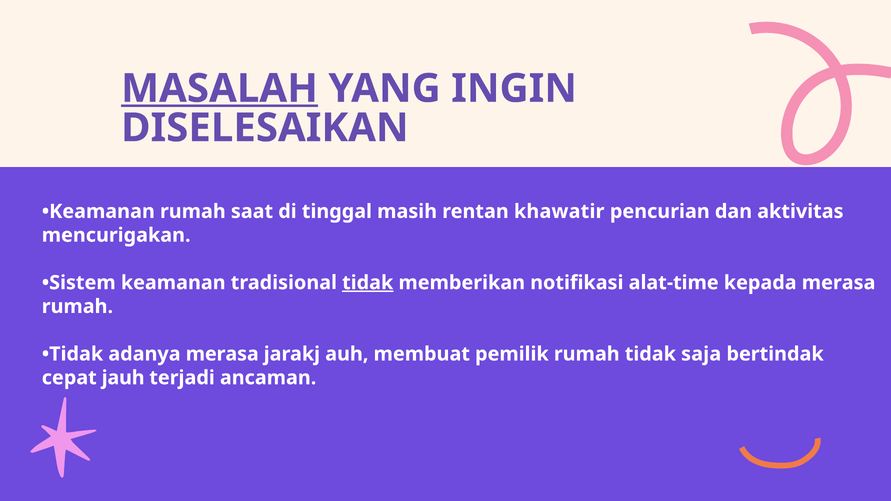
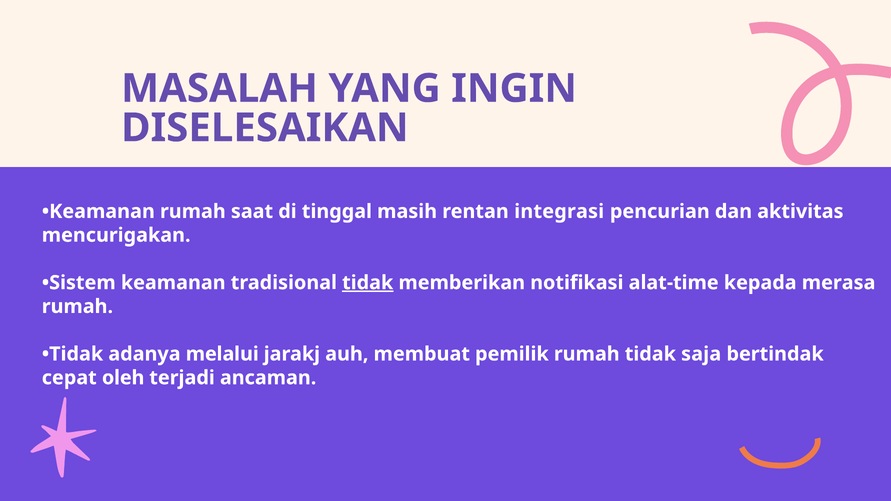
MASALAH underline: present -> none
khawatir: khawatir -> integrasi
adanya merasa: merasa -> melalui
jauh: jauh -> oleh
